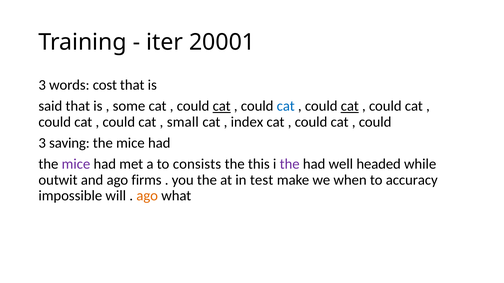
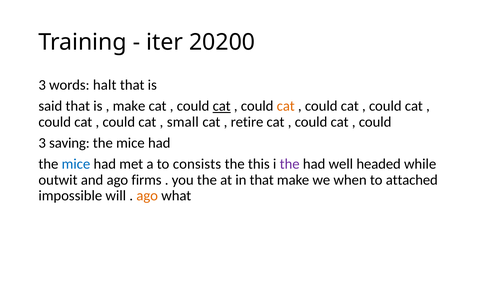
20001: 20001 -> 20200
cost: cost -> halt
some at (129, 106): some -> make
cat at (286, 106) colour: blue -> orange
cat at (350, 106) underline: present -> none
index: index -> retire
mice at (76, 164) colour: purple -> blue
in test: test -> that
accuracy: accuracy -> attached
